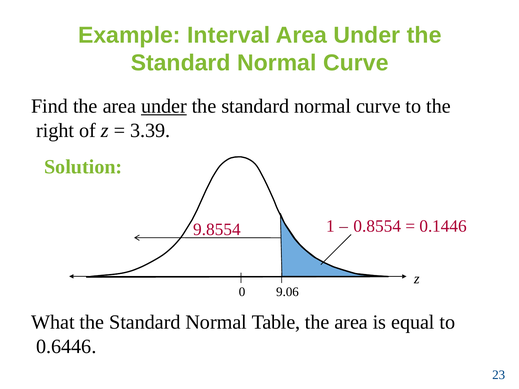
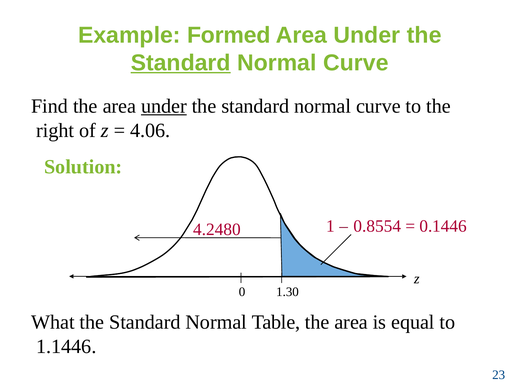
Interval: Interval -> Formed
Standard at (181, 63) underline: none -> present
3.39: 3.39 -> 4.06
9.8554: 9.8554 -> 4.2480
9.06: 9.06 -> 1.30
0.6446: 0.6446 -> 1.1446
